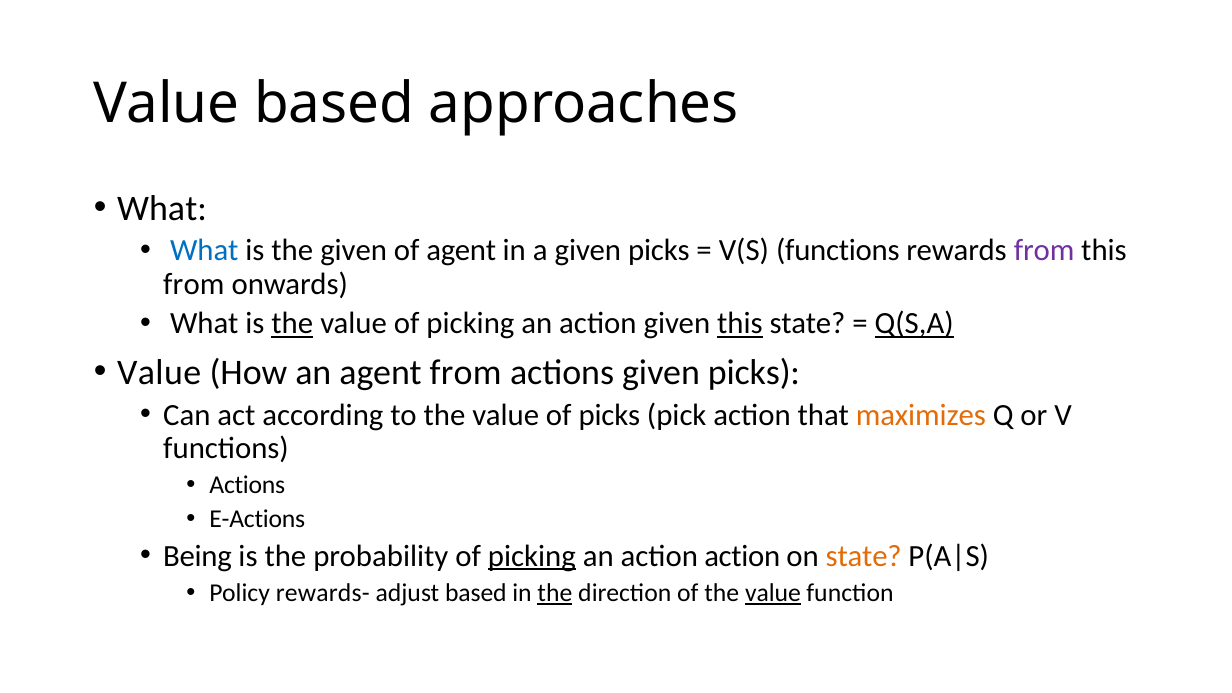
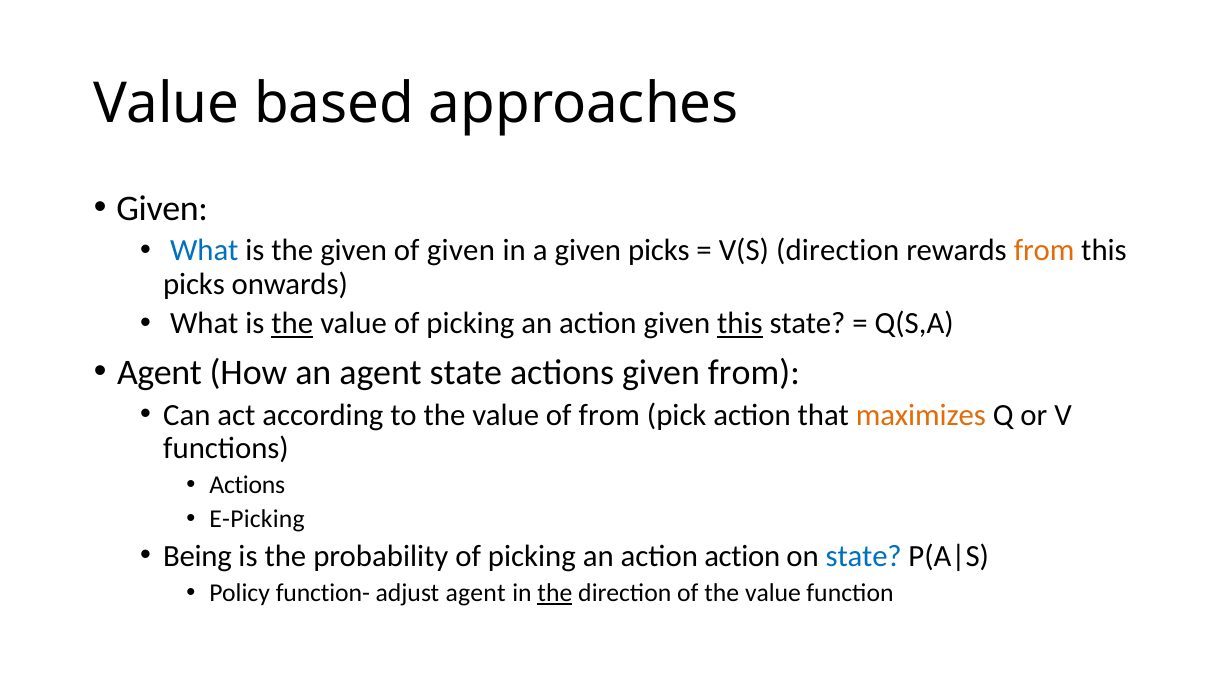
What at (162, 208): What -> Given
of agent: agent -> given
V(S functions: functions -> direction
from at (1044, 251) colour: purple -> orange
from at (194, 284): from -> picks
Q(S,A underline: present -> none
Value at (159, 372): Value -> Agent
agent from: from -> state
actions given picks: picks -> from
of picks: picks -> from
E-Actions: E-Actions -> E-Picking
picking at (532, 556) underline: present -> none
state at (864, 556) colour: orange -> blue
rewards-: rewards- -> function-
adjust based: based -> agent
value at (773, 593) underline: present -> none
